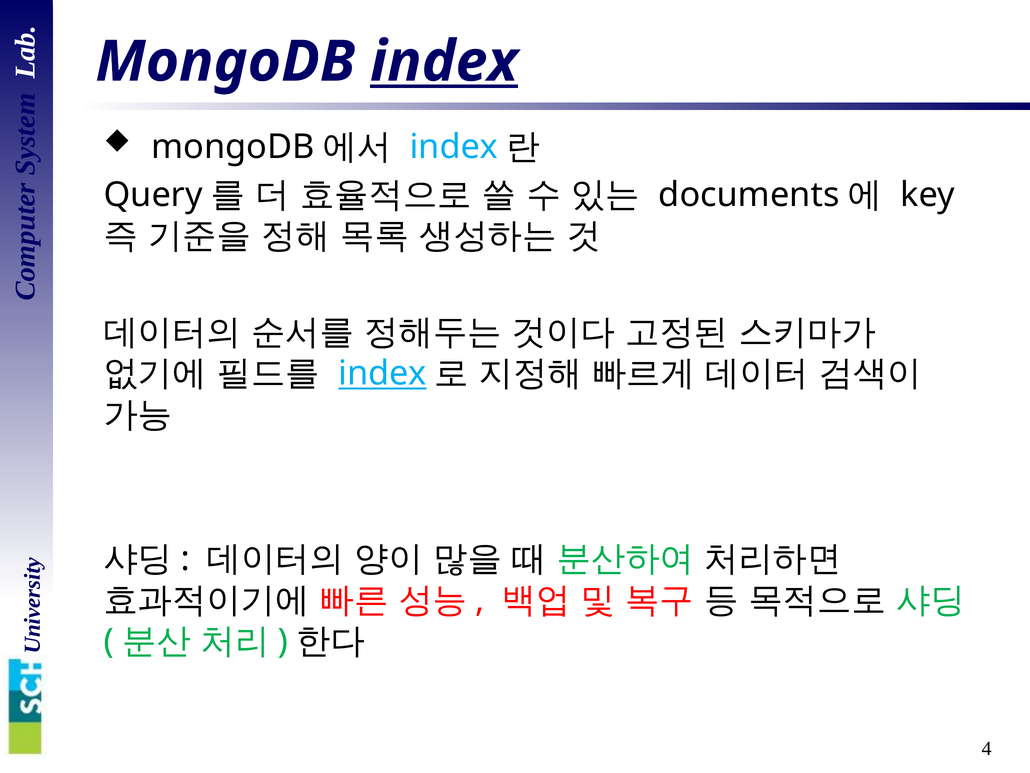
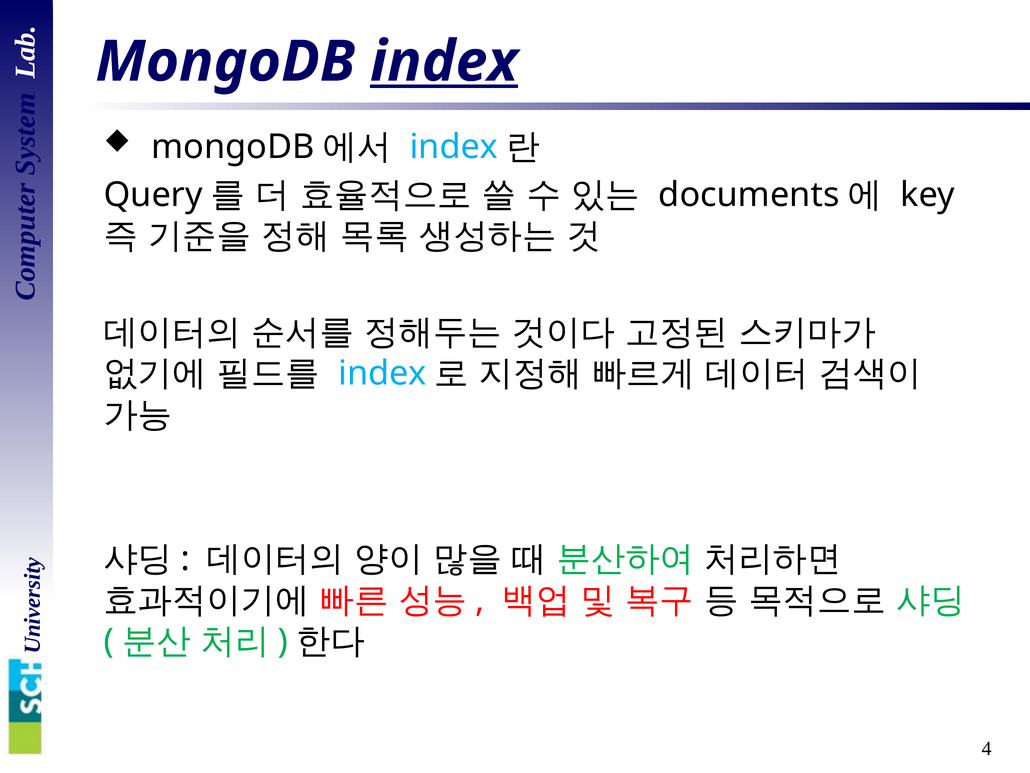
index at (382, 373) underline: present -> none
